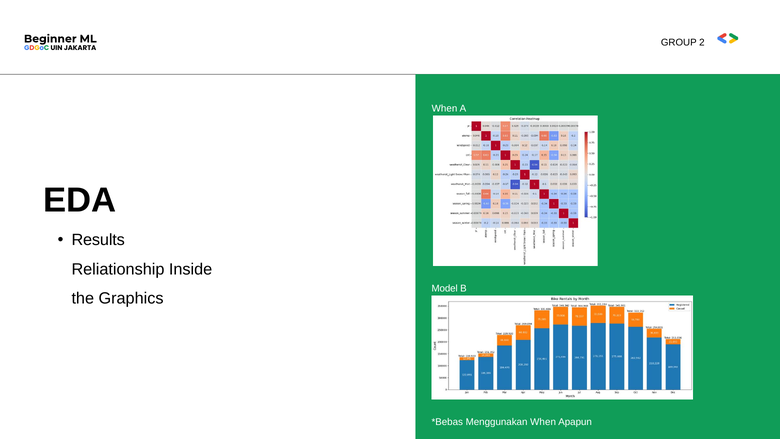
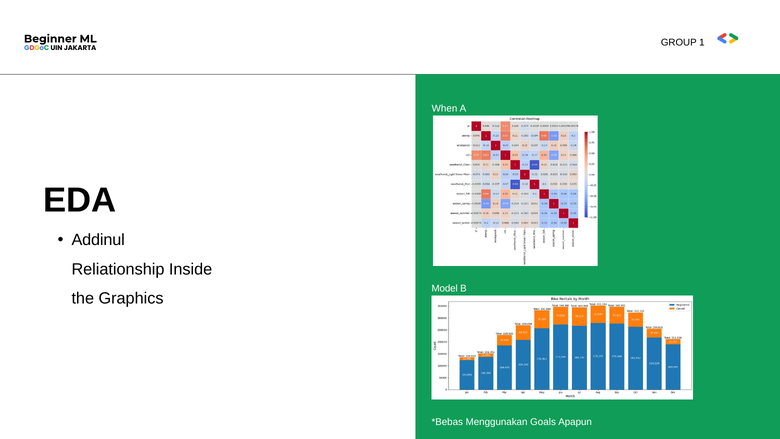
2: 2 -> 1
Results: Results -> Addinul
Menggunakan When: When -> Goals
